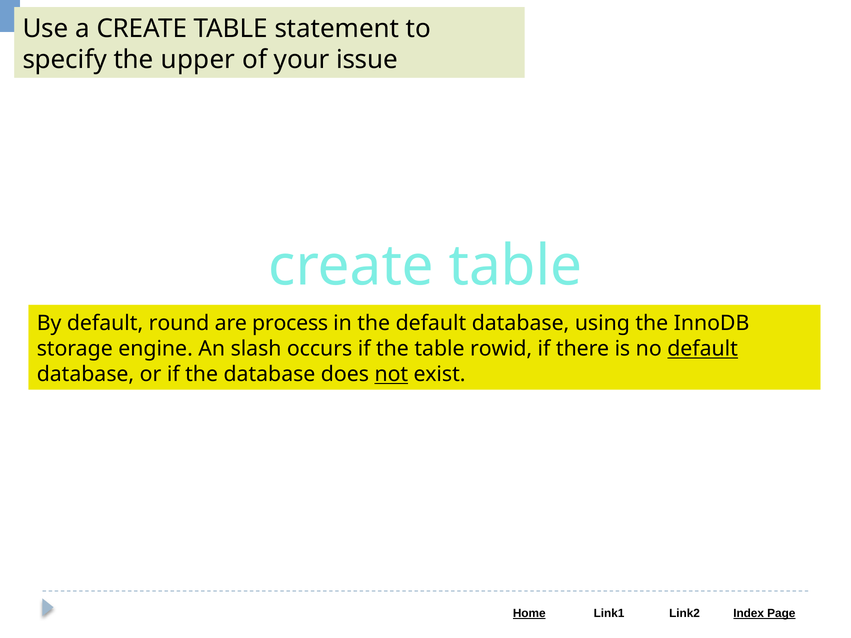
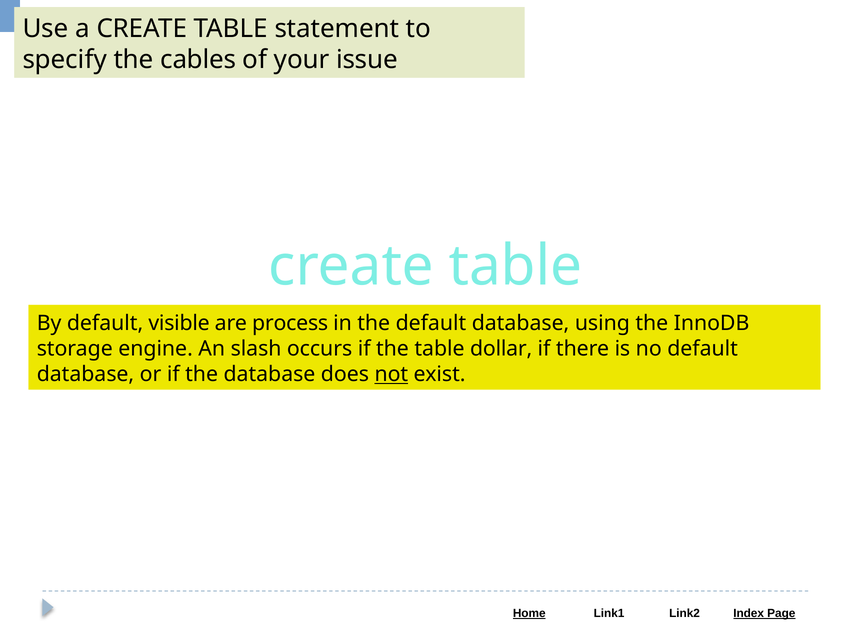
upper: upper -> cables
round: round -> visible
rowid: rowid -> dollar
default at (703, 349) underline: present -> none
